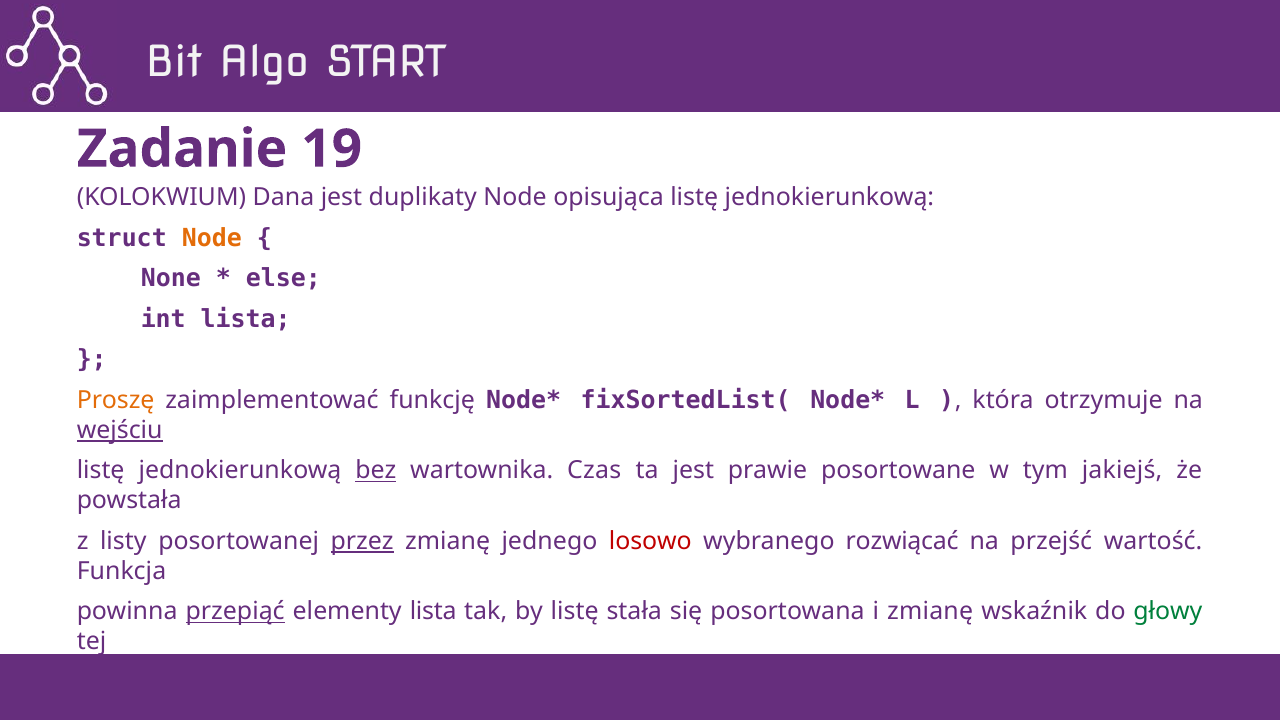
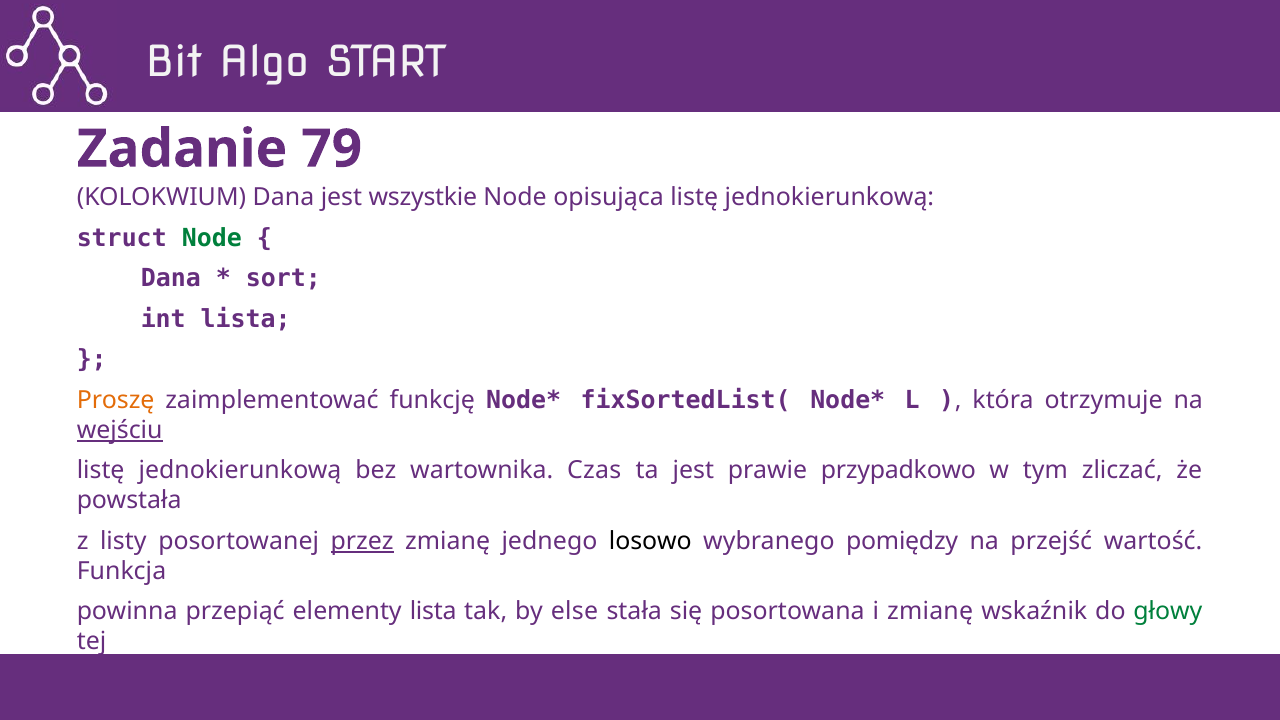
19: 19 -> 79
jest duplikaty: duplikaty -> wszystkie
Node at (212, 238) colour: orange -> green
None at (171, 279): None -> Dana
else: else -> sort
bez underline: present -> none
posortowane: posortowane -> przypadkowo
jakiejś: jakiejś -> zliczać
losowo colour: red -> black
rozwiącać: rozwiącać -> pomiędzy
przepiąć underline: present -> none
by listę: listę -> else
